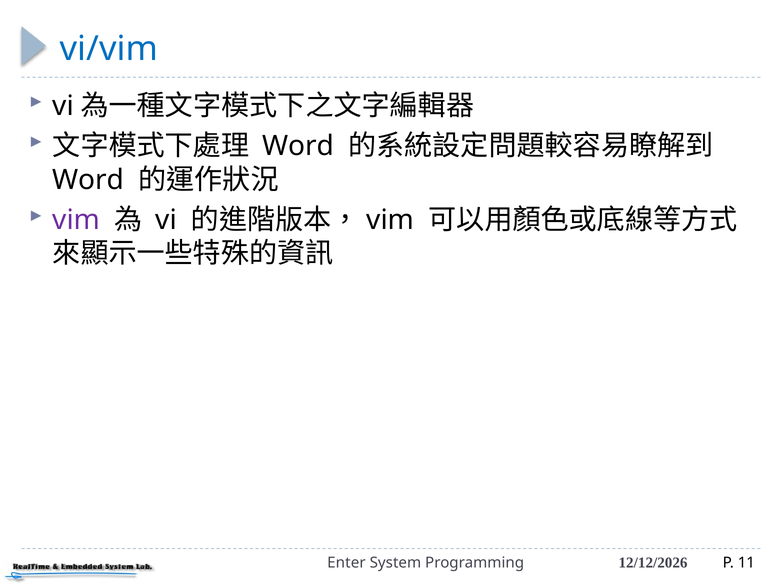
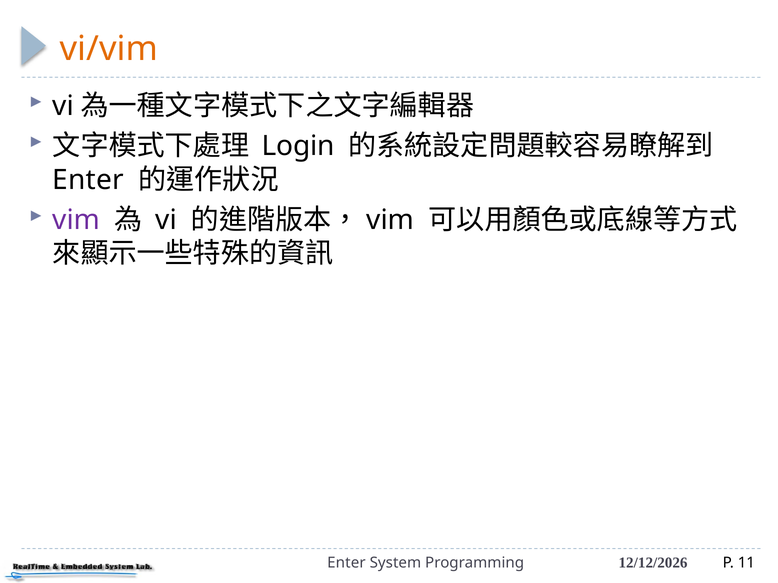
vi/vim colour: blue -> orange
Word at (298, 146): Word -> Login
Word at (88, 180): Word -> Enter
